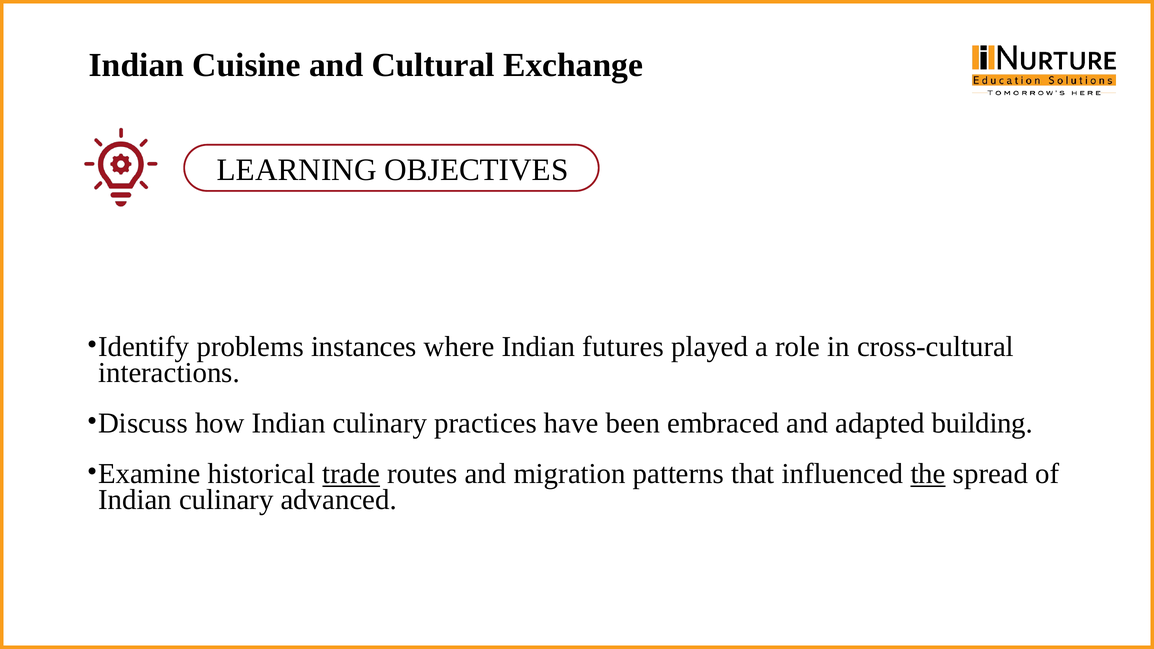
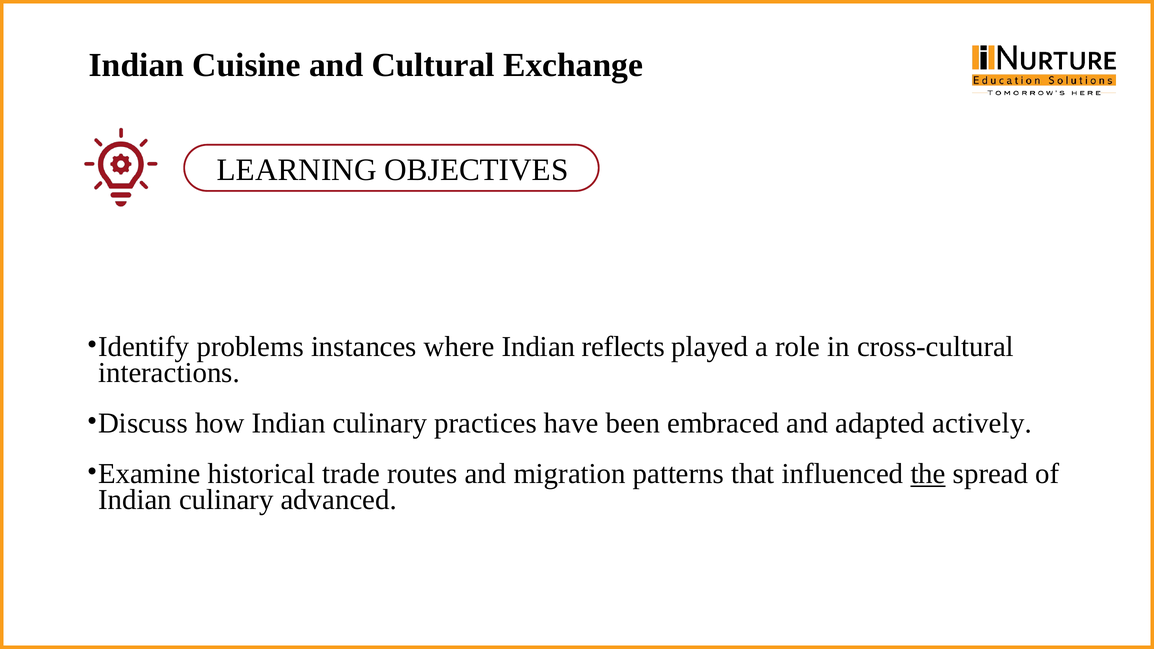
futures: futures -> reflects
building: building -> actively
trade underline: present -> none
